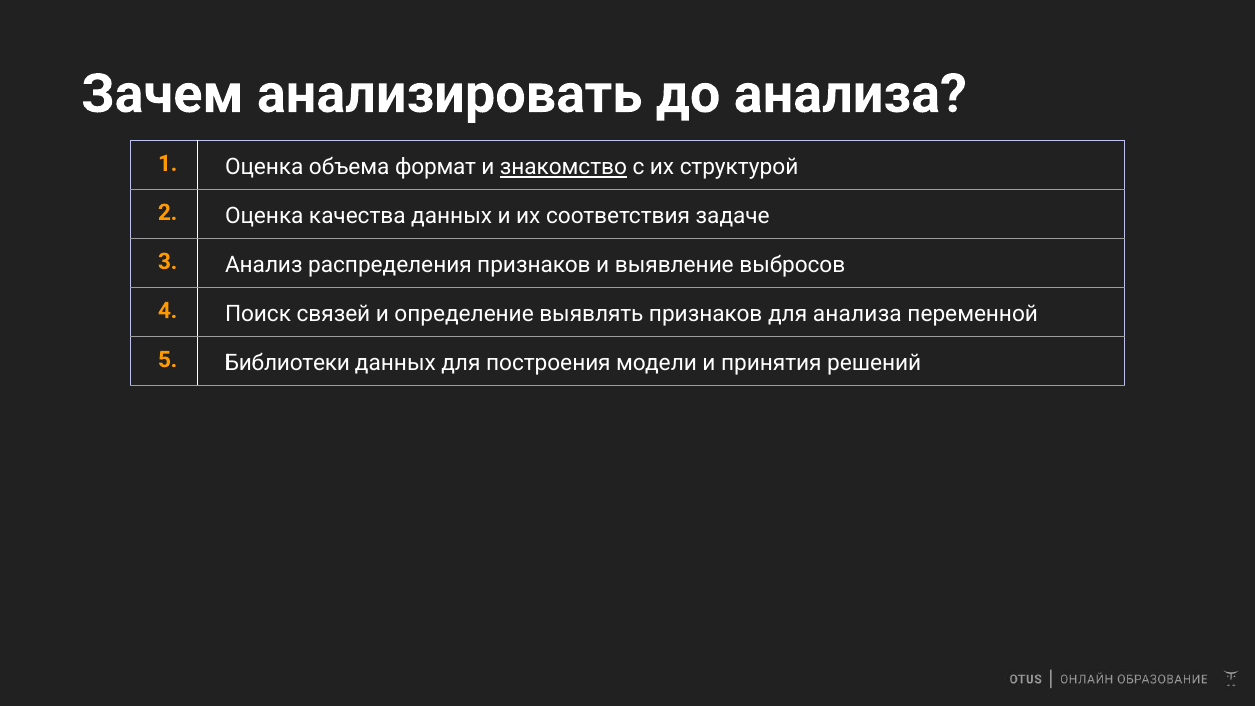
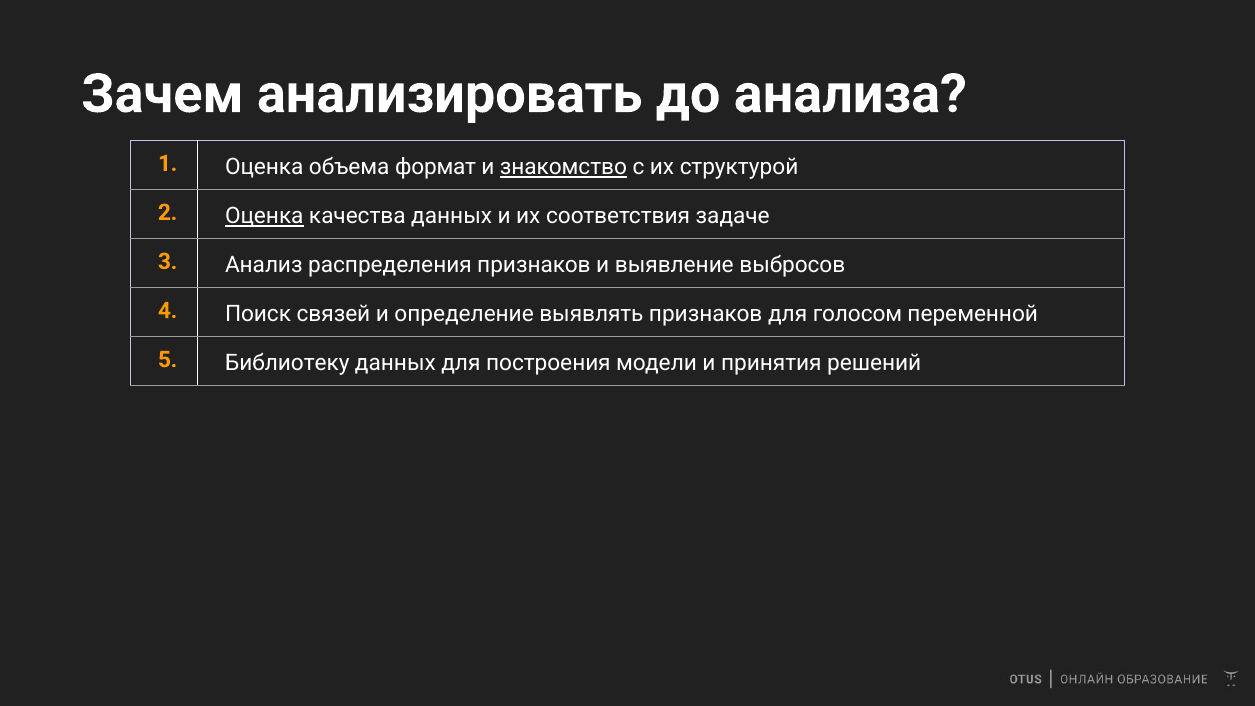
Оценка at (264, 216) underline: none -> present
для анализа: анализа -> голосом
Библиотеки: Библиотеки -> Библиотеку
